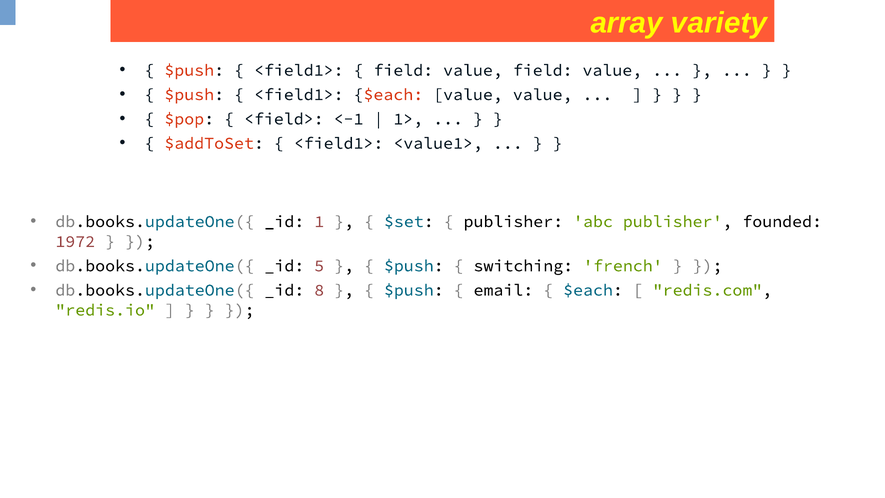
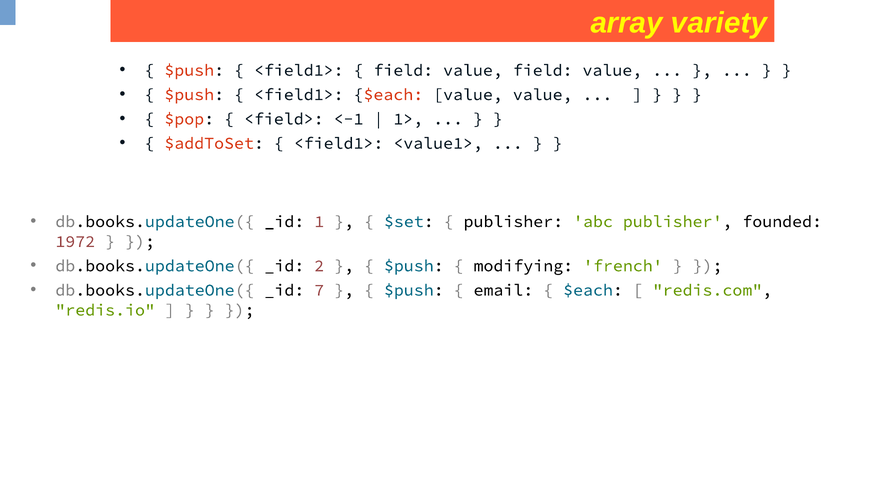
5: 5 -> 2
switching: switching -> modifying
8: 8 -> 7
